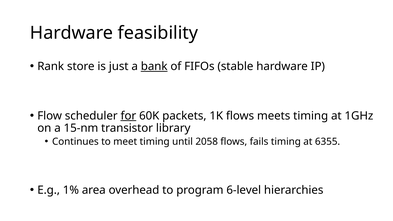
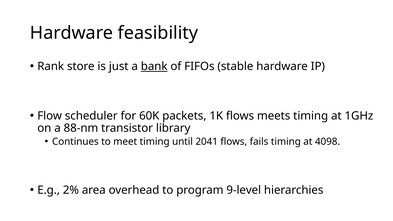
for underline: present -> none
15-nm: 15-nm -> 88-nm
2058: 2058 -> 2041
6355: 6355 -> 4098
1%: 1% -> 2%
6-level: 6-level -> 9-level
